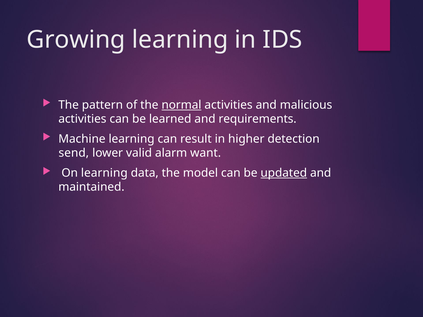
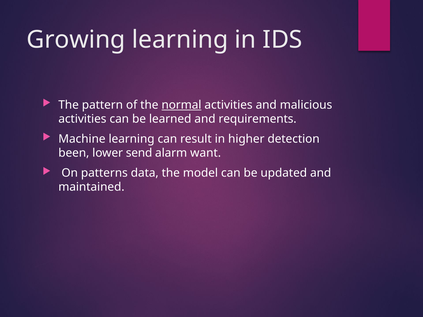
send: send -> been
valid: valid -> send
On learning: learning -> patterns
updated underline: present -> none
